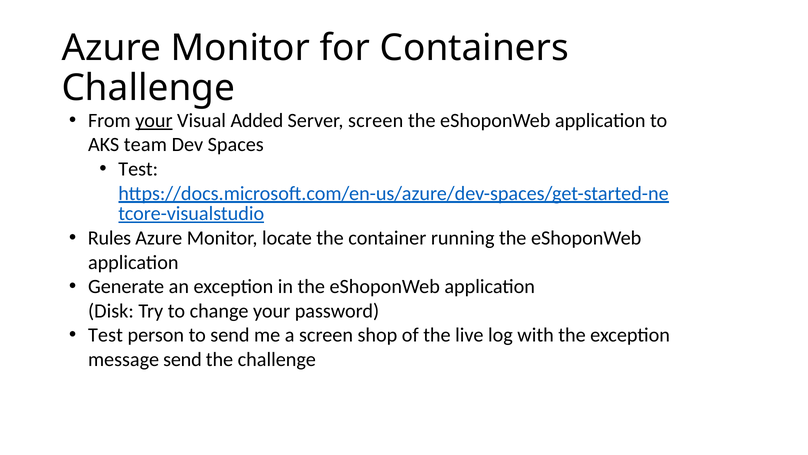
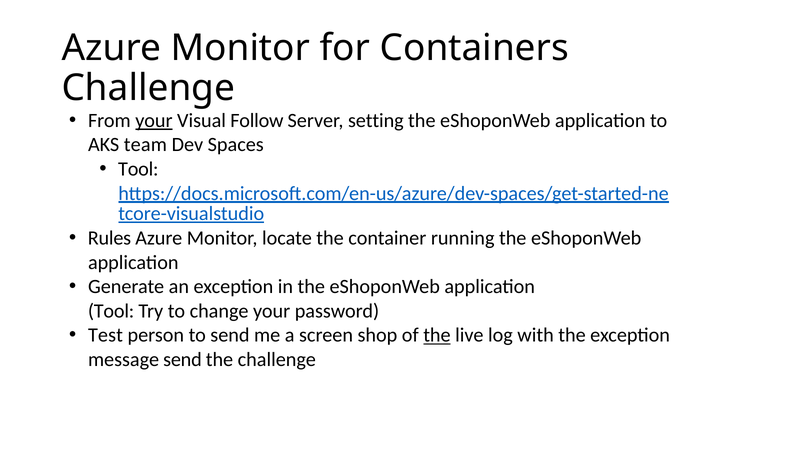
Added: Added -> Follow
Server screen: screen -> setting
Test at (138, 169): Test -> Tool
Disk at (111, 311): Disk -> Tool
the at (437, 335) underline: none -> present
